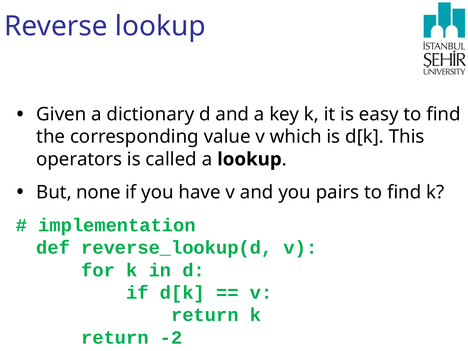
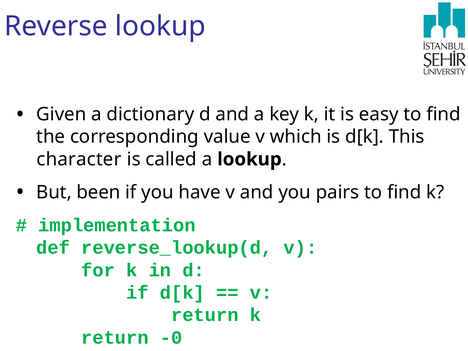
operators: operators -> character
none: none -> been
-2: -2 -> -0
